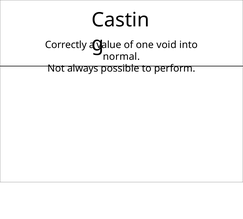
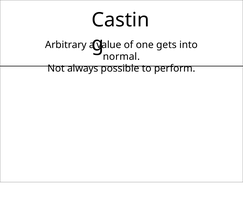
Correctly: Correctly -> Arbitrary
void: void -> gets
